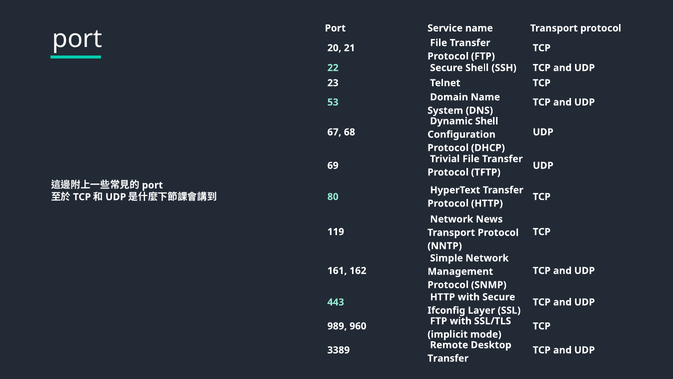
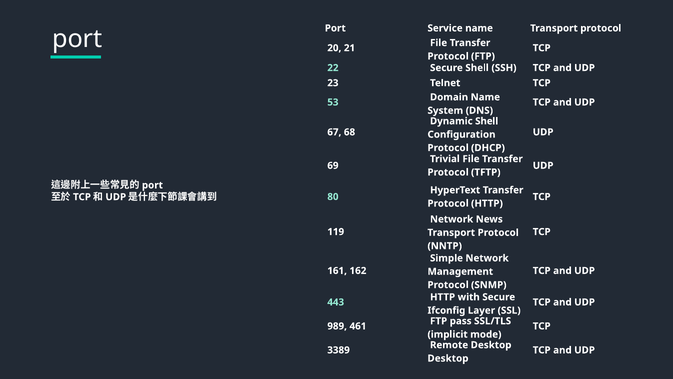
FTP with: with -> pass
960: 960 -> 461
Transfer at (448, 358): Transfer -> Desktop
